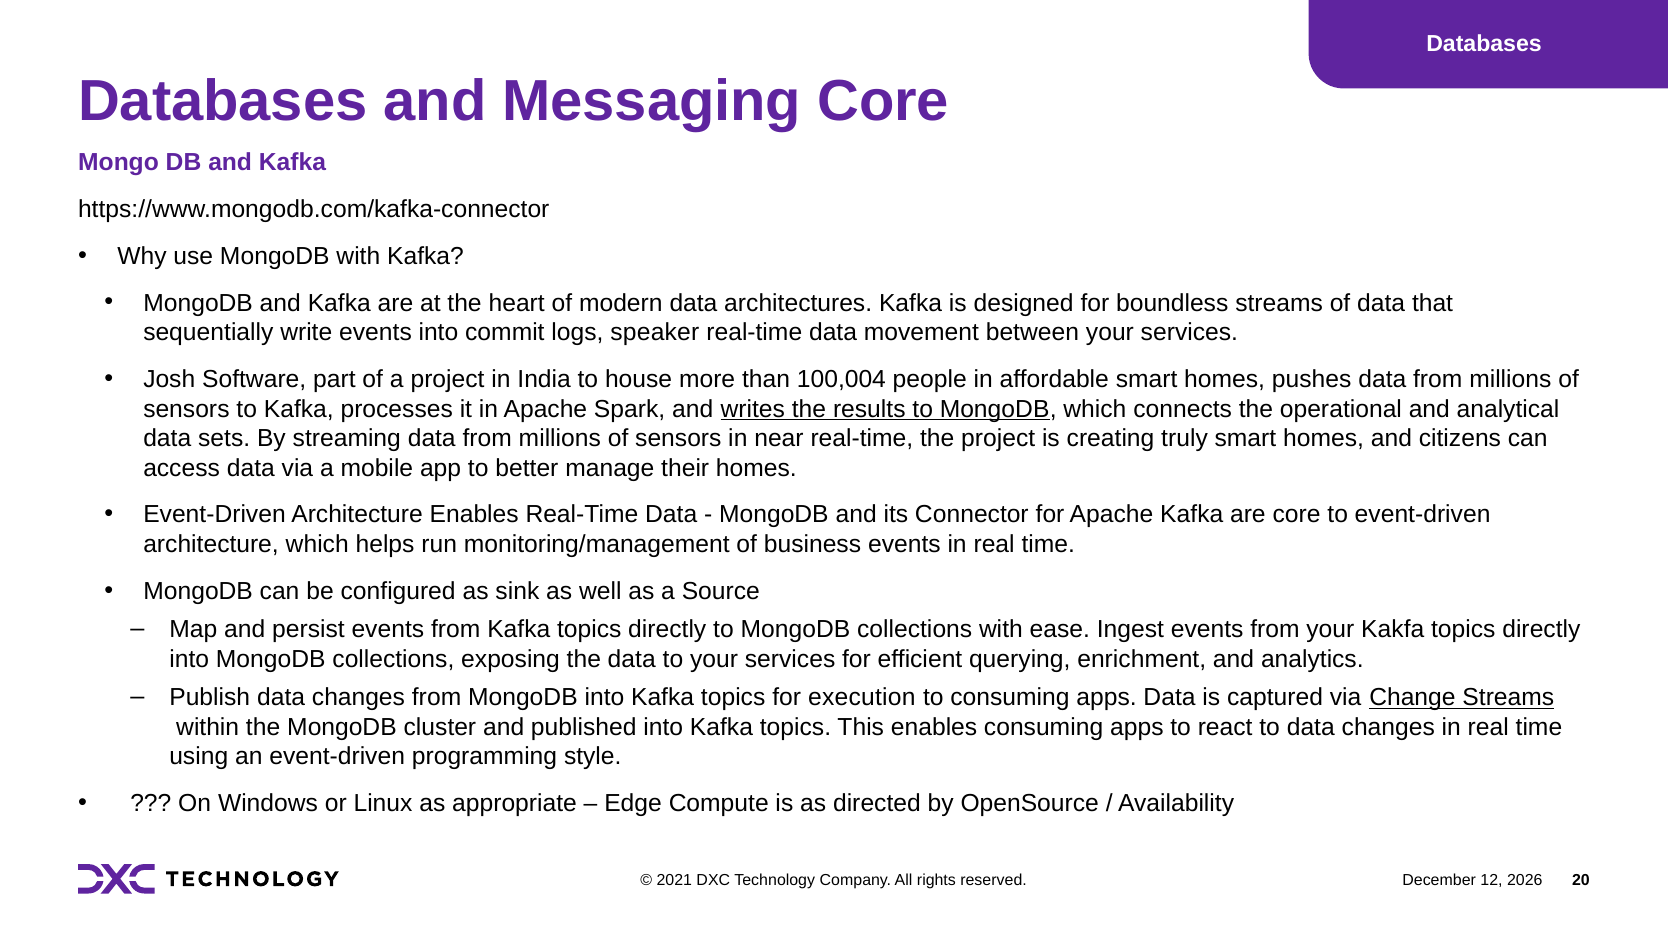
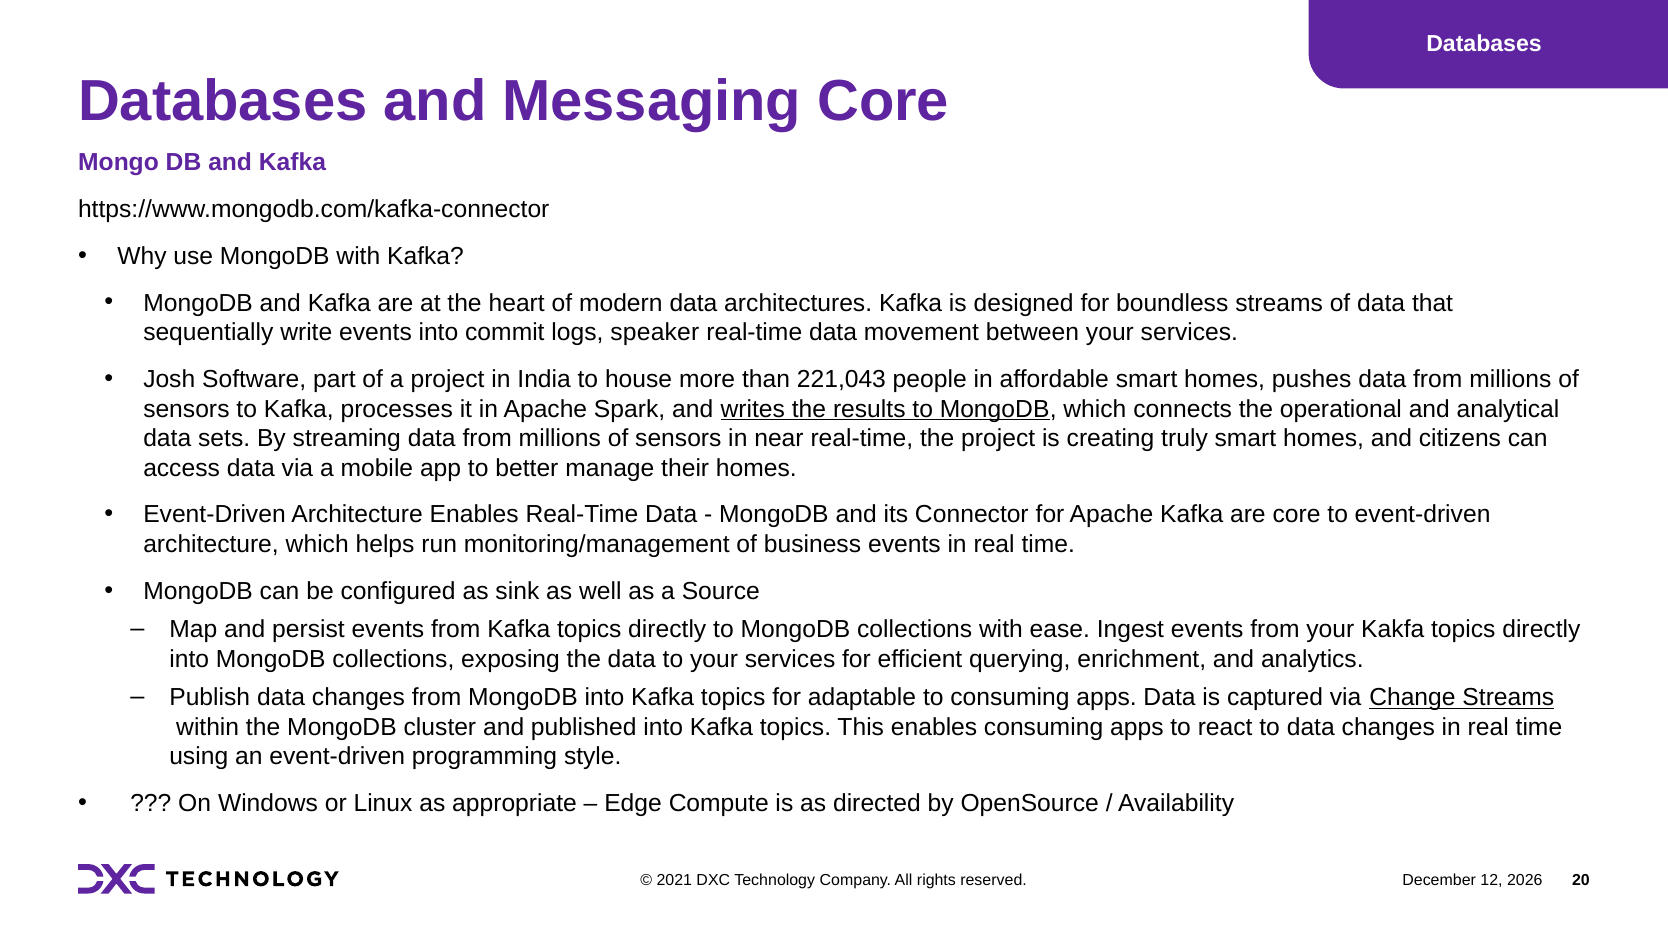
100,004: 100,004 -> 221,043
execution: execution -> adaptable
